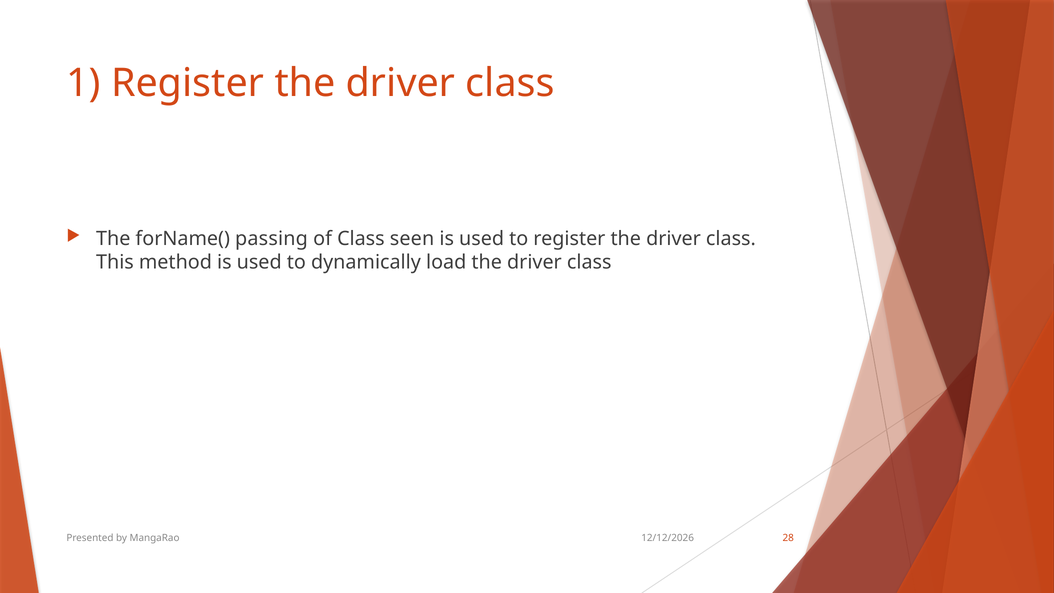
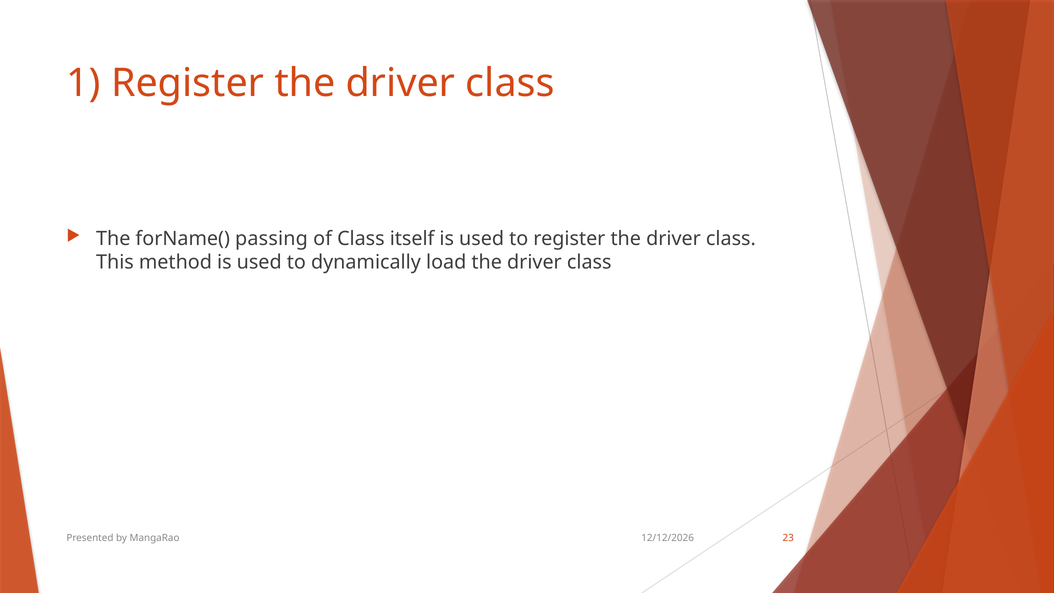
seen: seen -> itself
28: 28 -> 23
